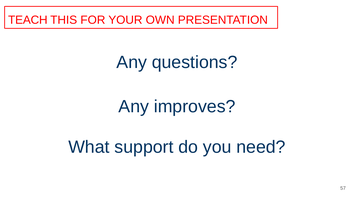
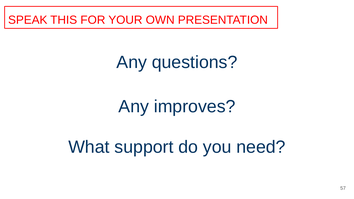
TEACH: TEACH -> SPEAK
